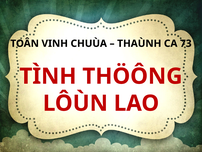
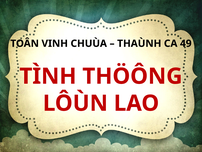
73: 73 -> 49
